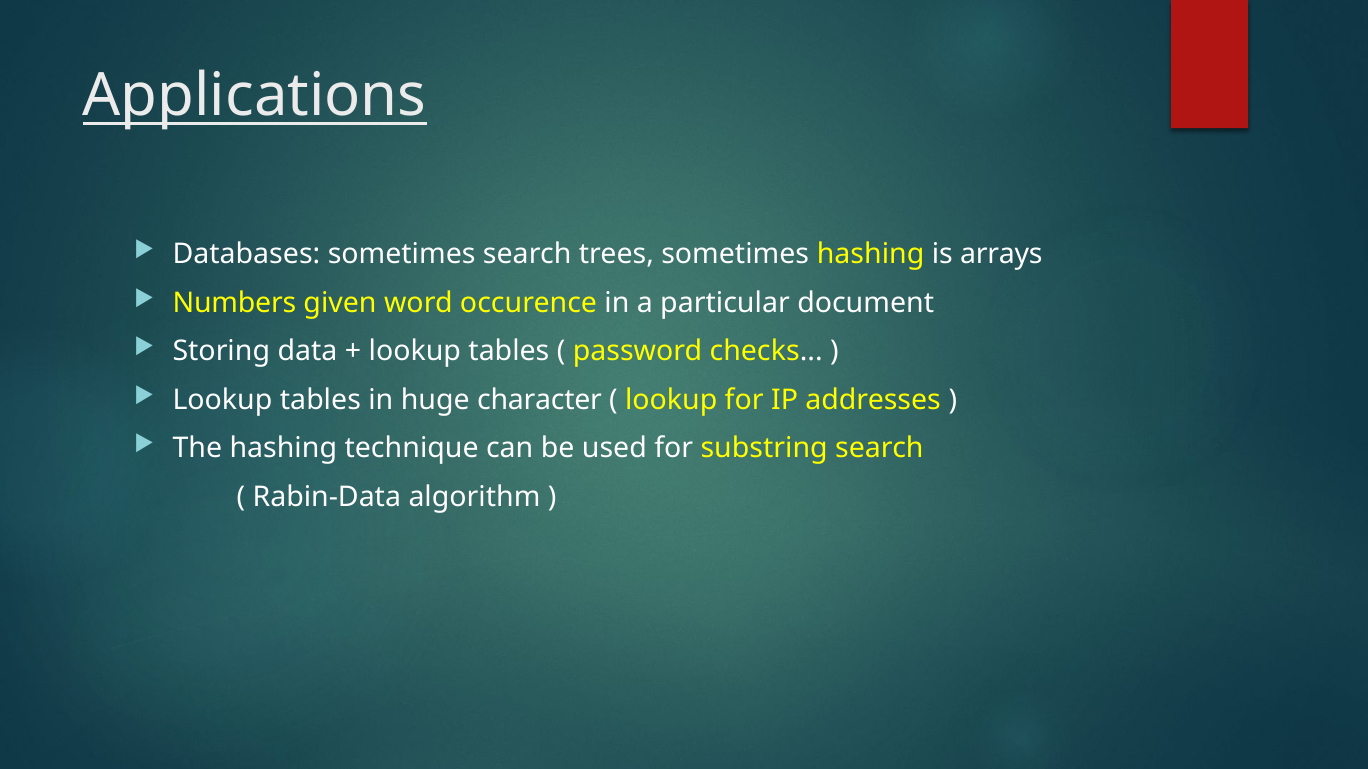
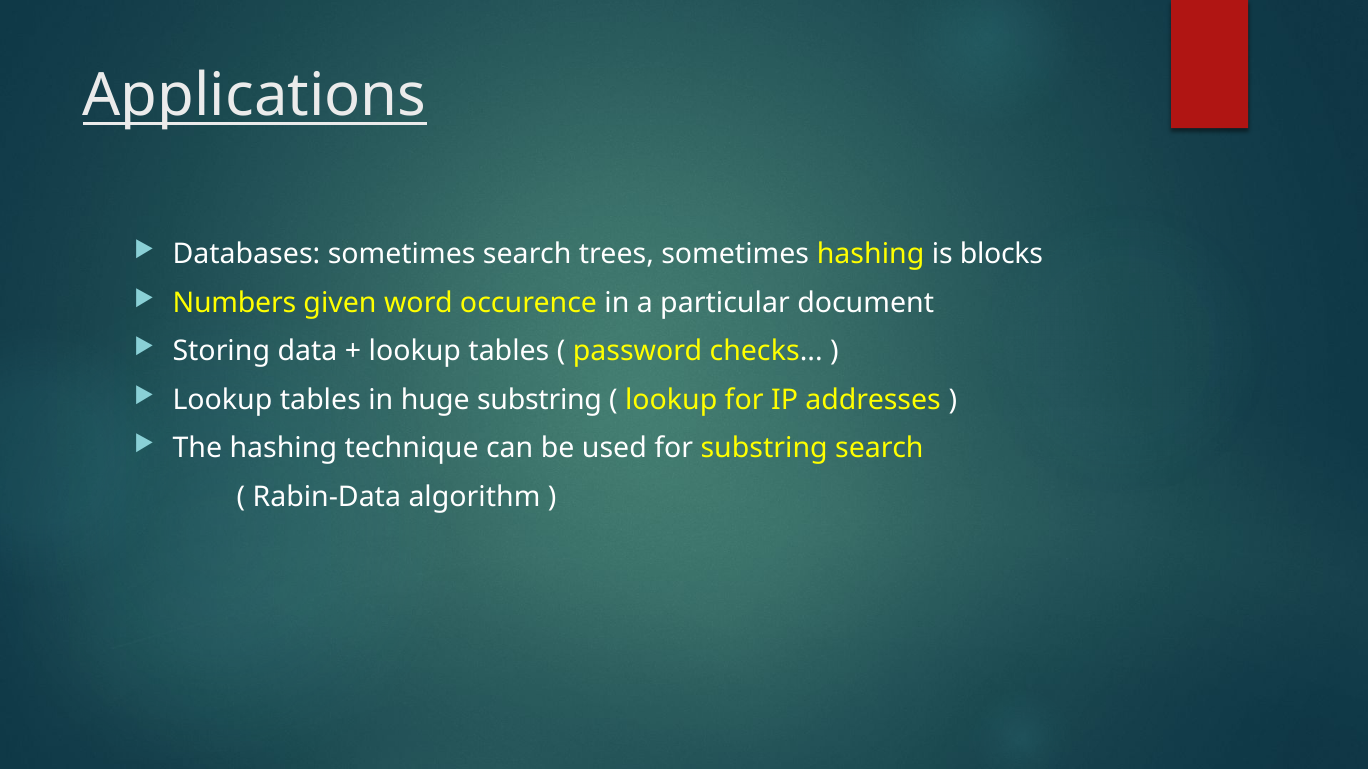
arrays: arrays -> blocks
huge character: character -> substring
